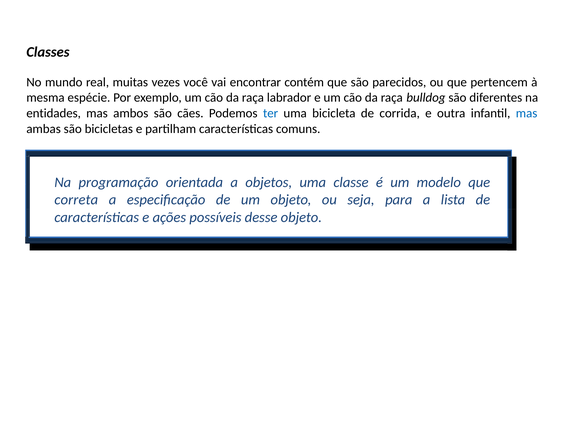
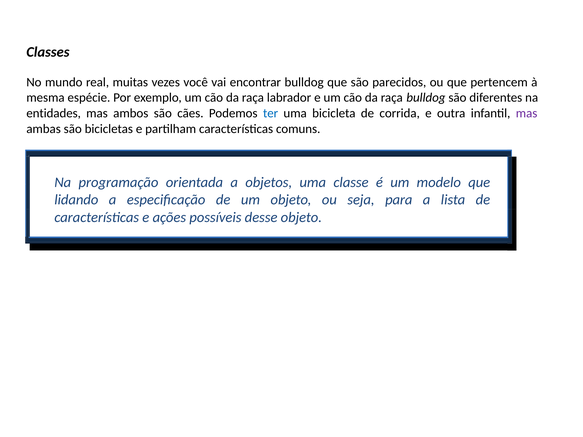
encontrar contém: contém -> bulldog
mas at (527, 113) colour: blue -> purple
correta: correta -> lidando
